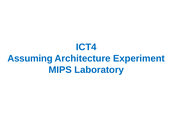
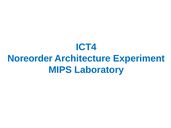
Assuming: Assuming -> Noreorder
